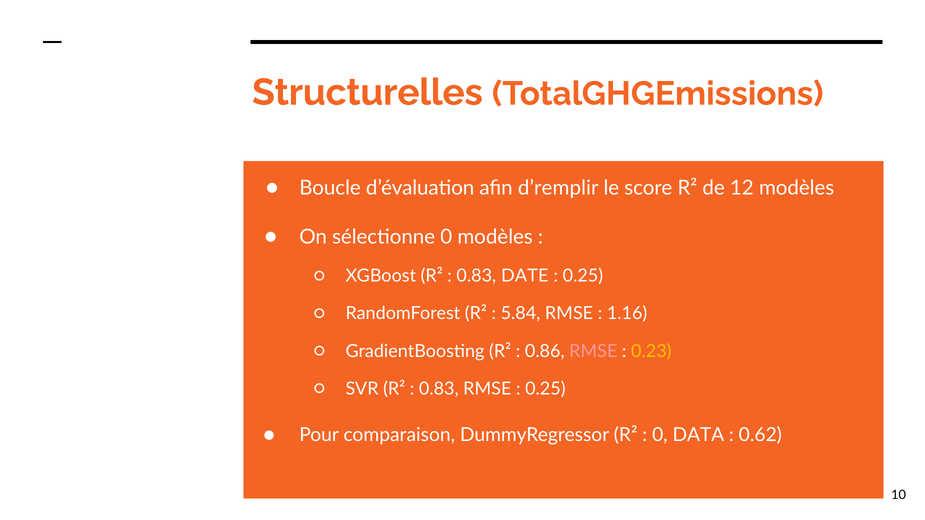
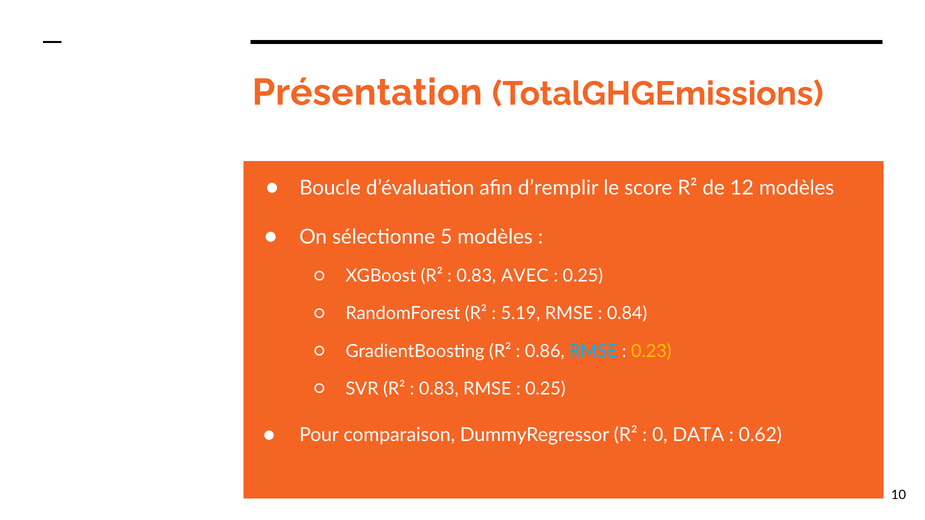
Structurelles: Structurelles -> Présentation
sélectionne 0: 0 -> 5
DATE: DATE -> AVEC
5.84: 5.84 -> 5.19
1.16: 1.16 -> 0.84
RMSE at (593, 351) colour: pink -> light blue
